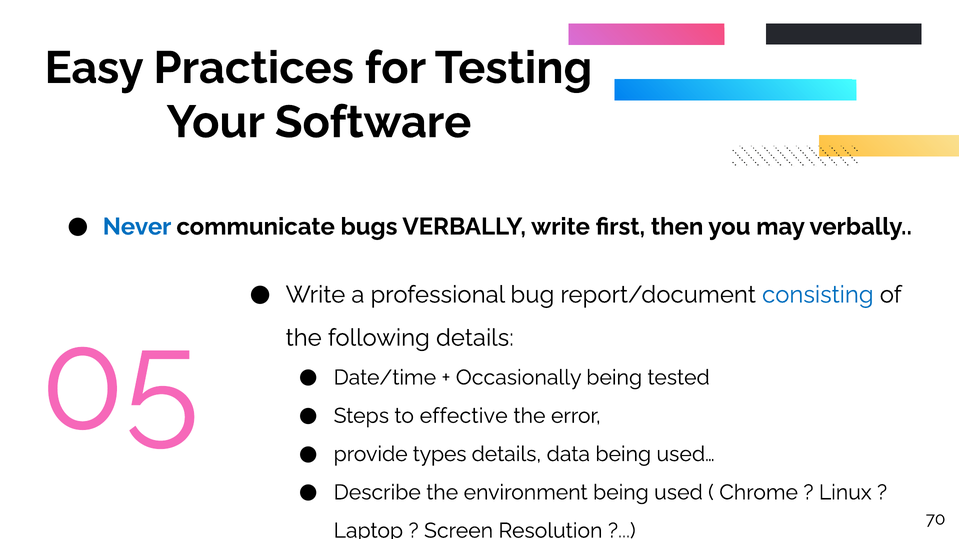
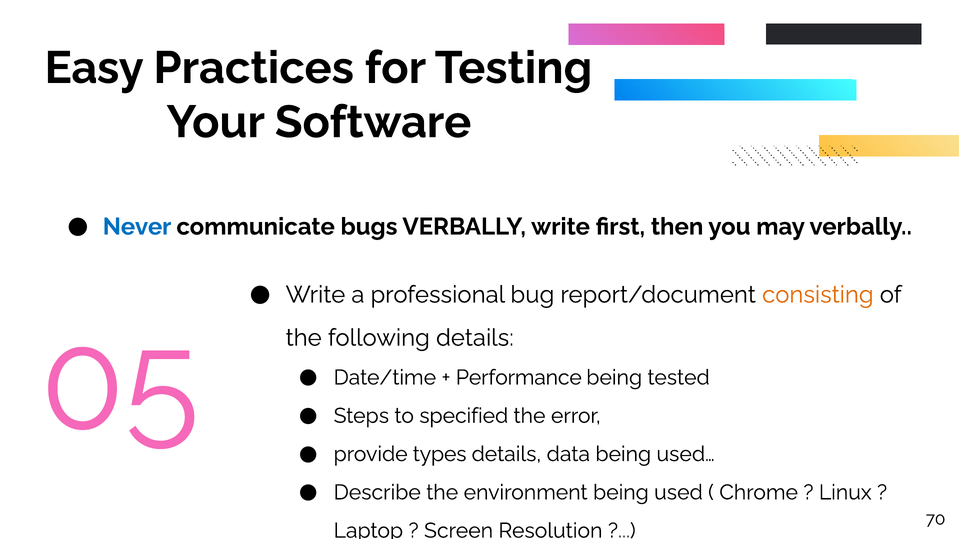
consisting colour: blue -> orange
Occasionally: Occasionally -> Performance
effective: effective -> specified
